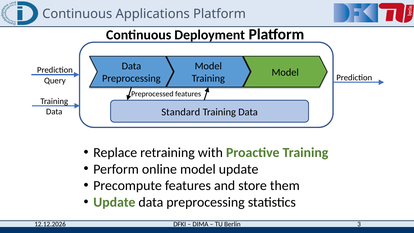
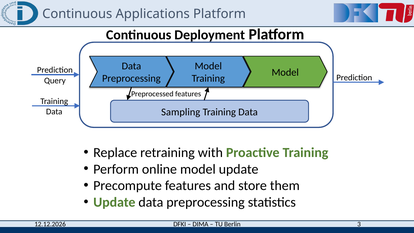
Standard: Standard -> Sampling
